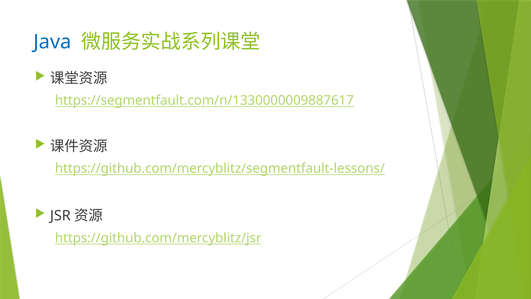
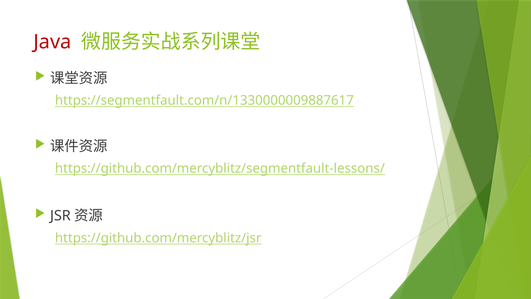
Java colour: blue -> red
